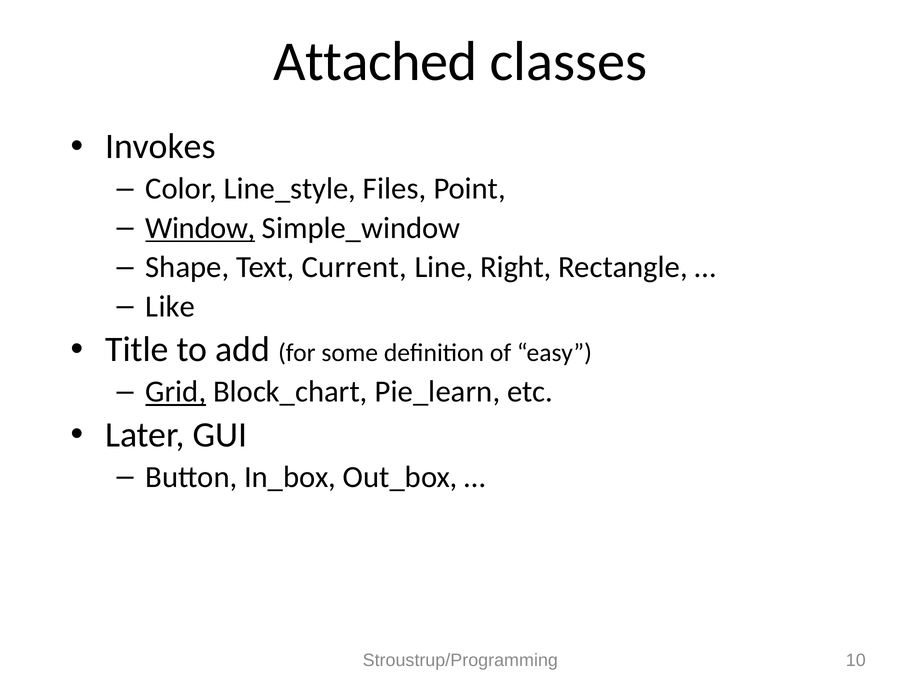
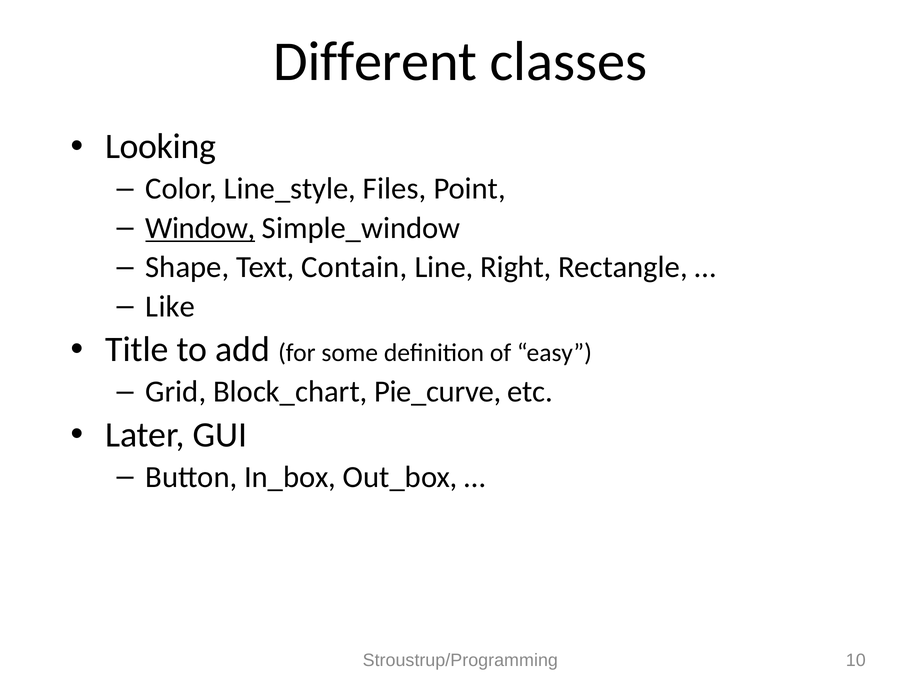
Attached: Attached -> Different
Invokes: Invokes -> Looking
Current: Current -> Contain
Grid underline: present -> none
Pie_learn: Pie_learn -> Pie_curve
